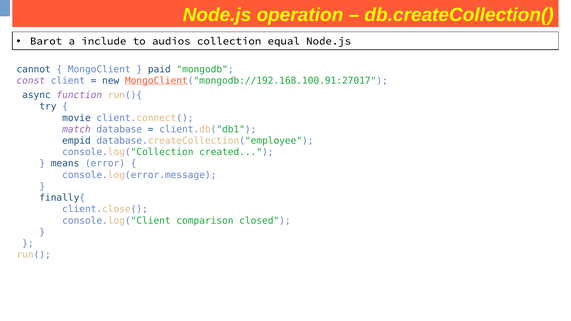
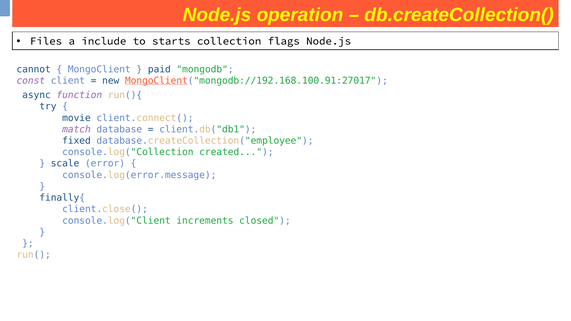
Barot: Barot -> Files
audios: audios -> starts
equal: equal -> flags
empid: empid -> fixed
means: means -> scale
comparison: comparison -> increments
